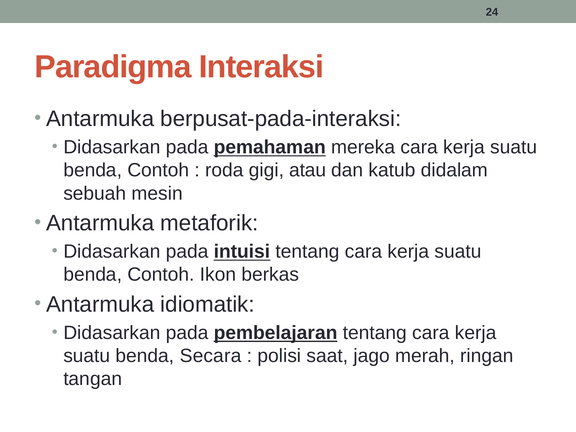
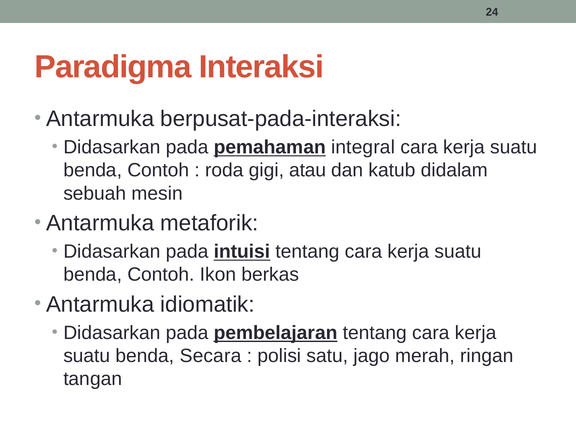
mereka: mereka -> integral
saat: saat -> satu
